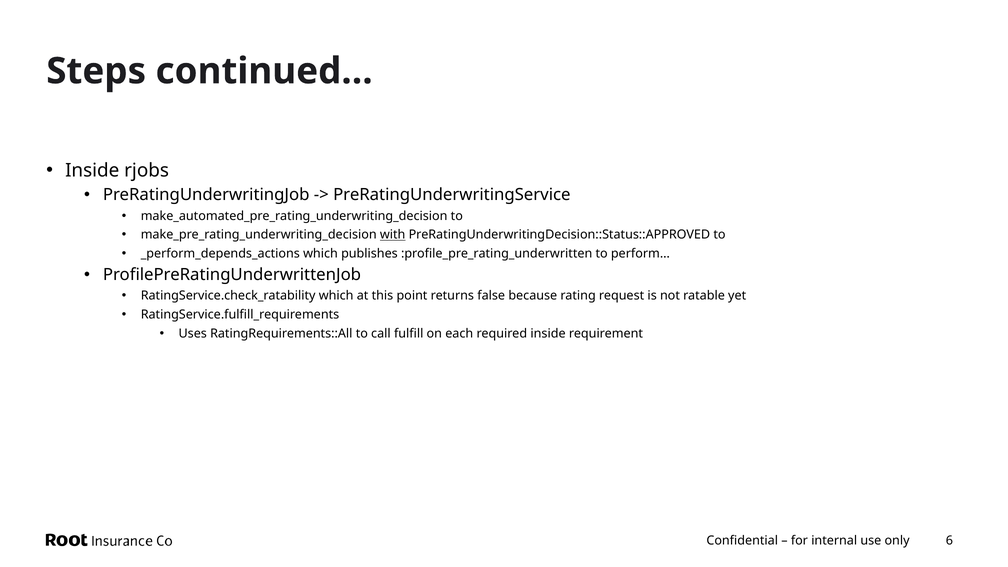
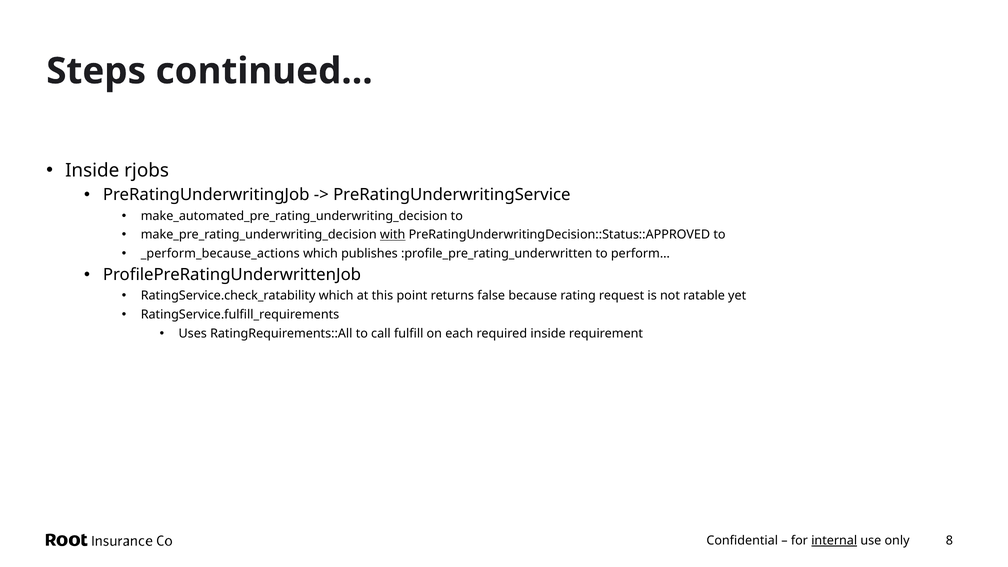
_perform_depends_actions: _perform_depends_actions -> _perform_because_actions
internal underline: none -> present
6: 6 -> 8
